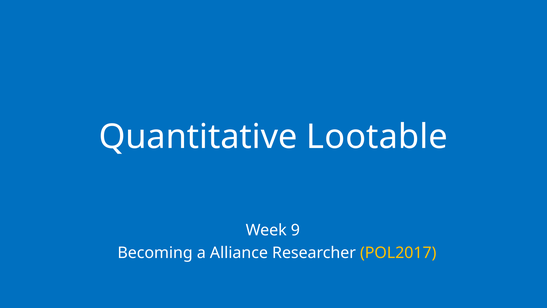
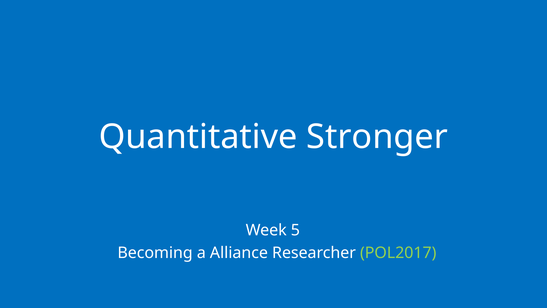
Lootable: Lootable -> Stronger
9: 9 -> 5
POL2017 colour: yellow -> light green
